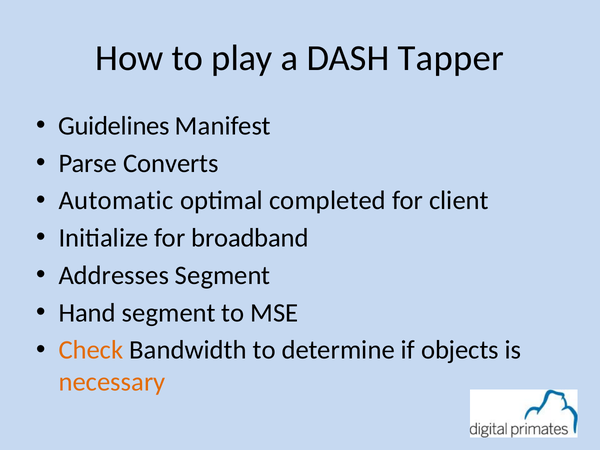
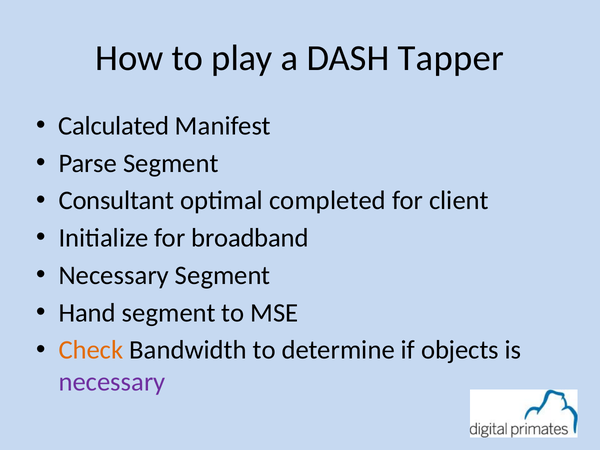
Guidelines: Guidelines -> Calculated
Parse Converts: Converts -> Segment
Automatic: Automatic -> Consultant
Addresses at (114, 275): Addresses -> Necessary
necessary at (112, 382) colour: orange -> purple
